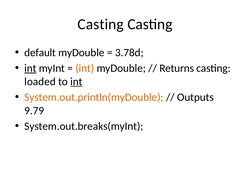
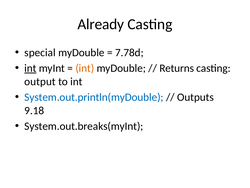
Casting at (101, 24): Casting -> Already
default: default -> special
3.78d: 3.78d -> 7.78d
loaded: loaded -> output
int at (76, 81) underline: present -> none
System.out.println(myDouble colour: orange -> blue
9.79: 9.79 -> 9.18
